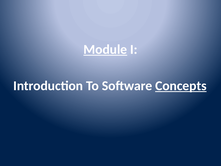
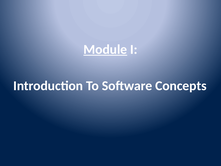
Concepts underline: present -> none
